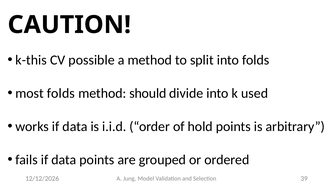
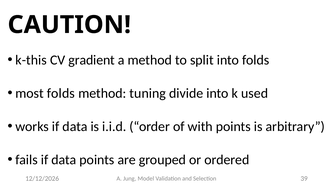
possible: possible -> gradient
should: should -> tuning
hold: hold -> with
